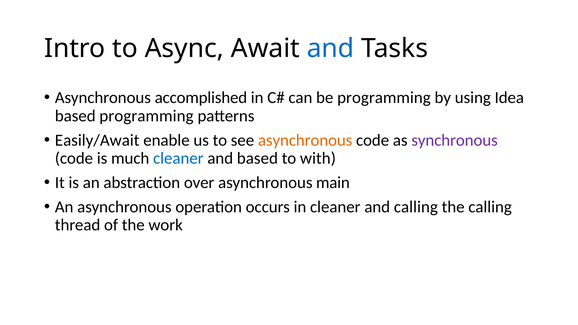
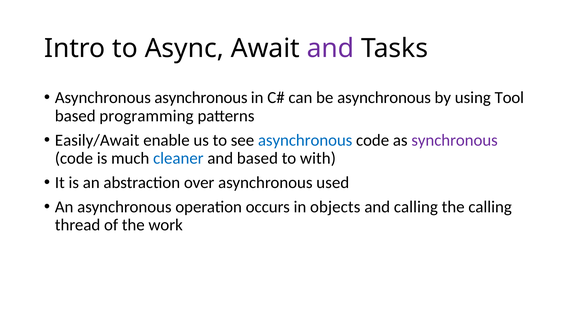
and at (330, 49) colour: blue -> purple
Asynchronous accomplished: accomplished -> asynchronous
be programming: programming -> asynchronous
Idea: Idea -> Tool
asynchronous at (305, 140) colour: orange -> blue
main: main -> used
in cleaner: cleaner -> objects
